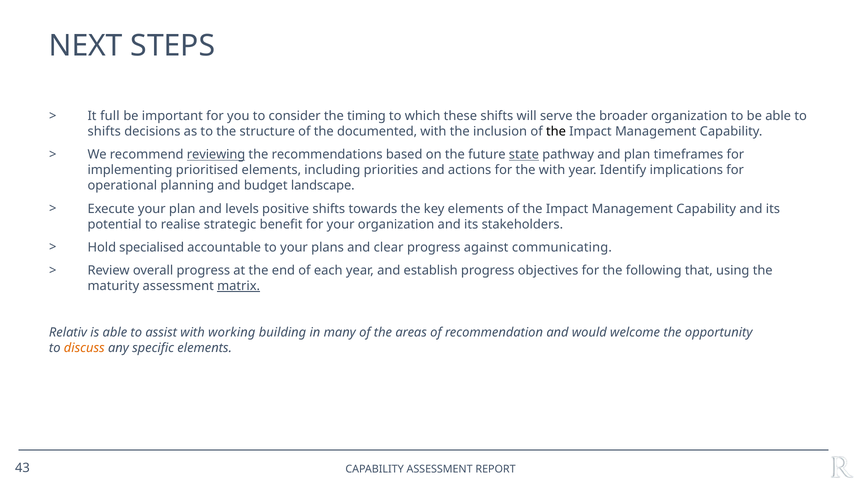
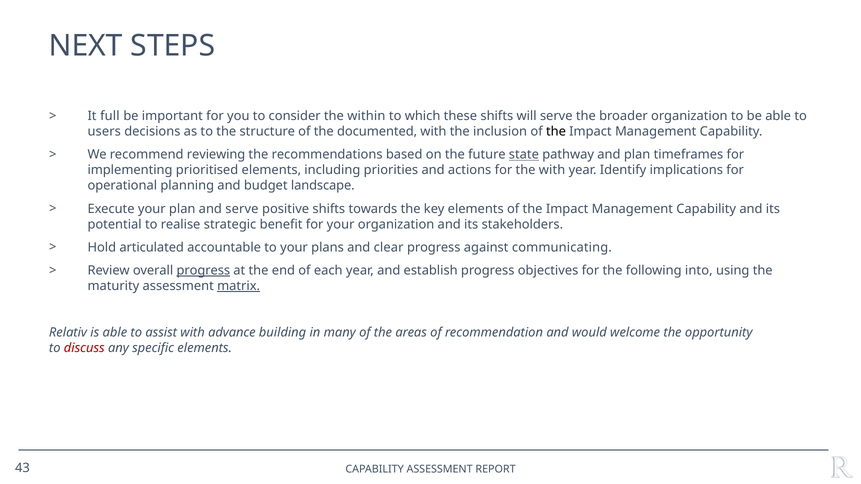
timing: timing -> within
shifts at (104, 132): shifts -> users
reviewing underline: present -> none
and levels: levels -> serve
specialised: specialised -> articulated
progress at (203, 271) underline: none -> present
that: that -> into
working: working -> advance
discuss colour: orange -> red
